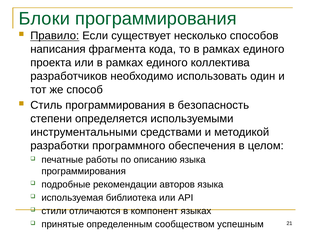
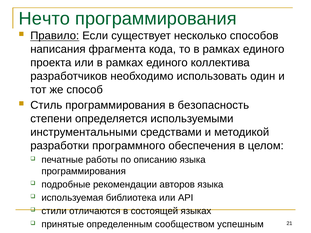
Блоки: Блоки -> Нечто
компонент: компонент -> состоящей
